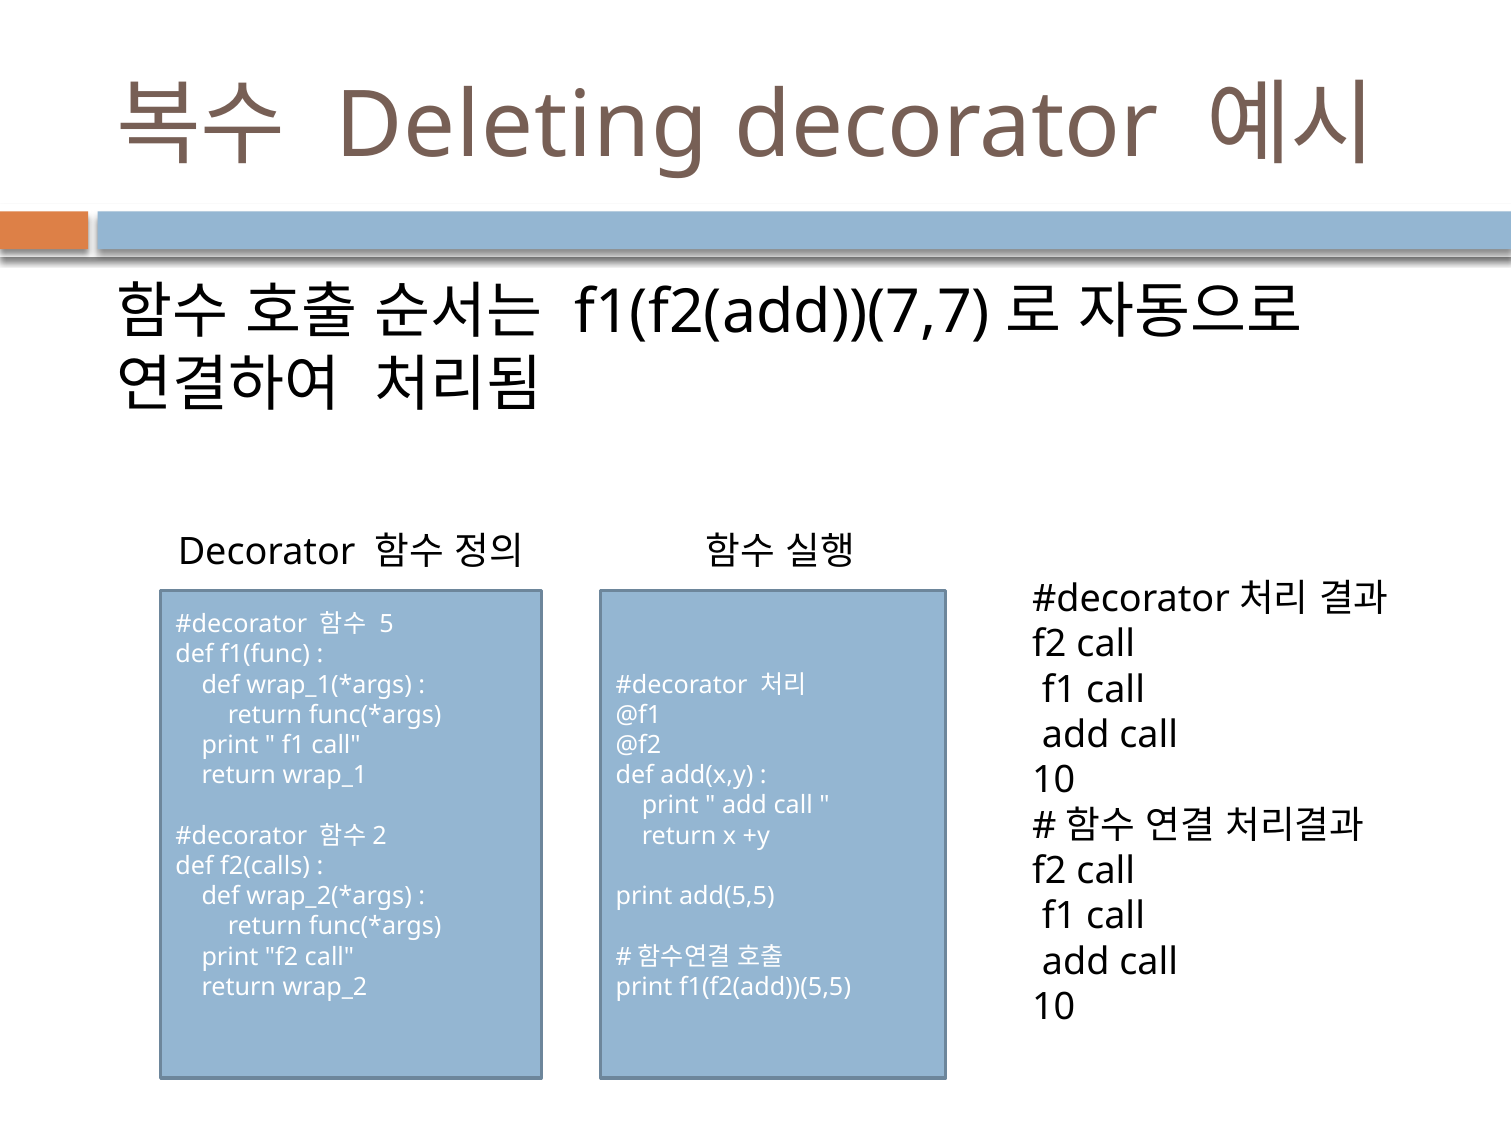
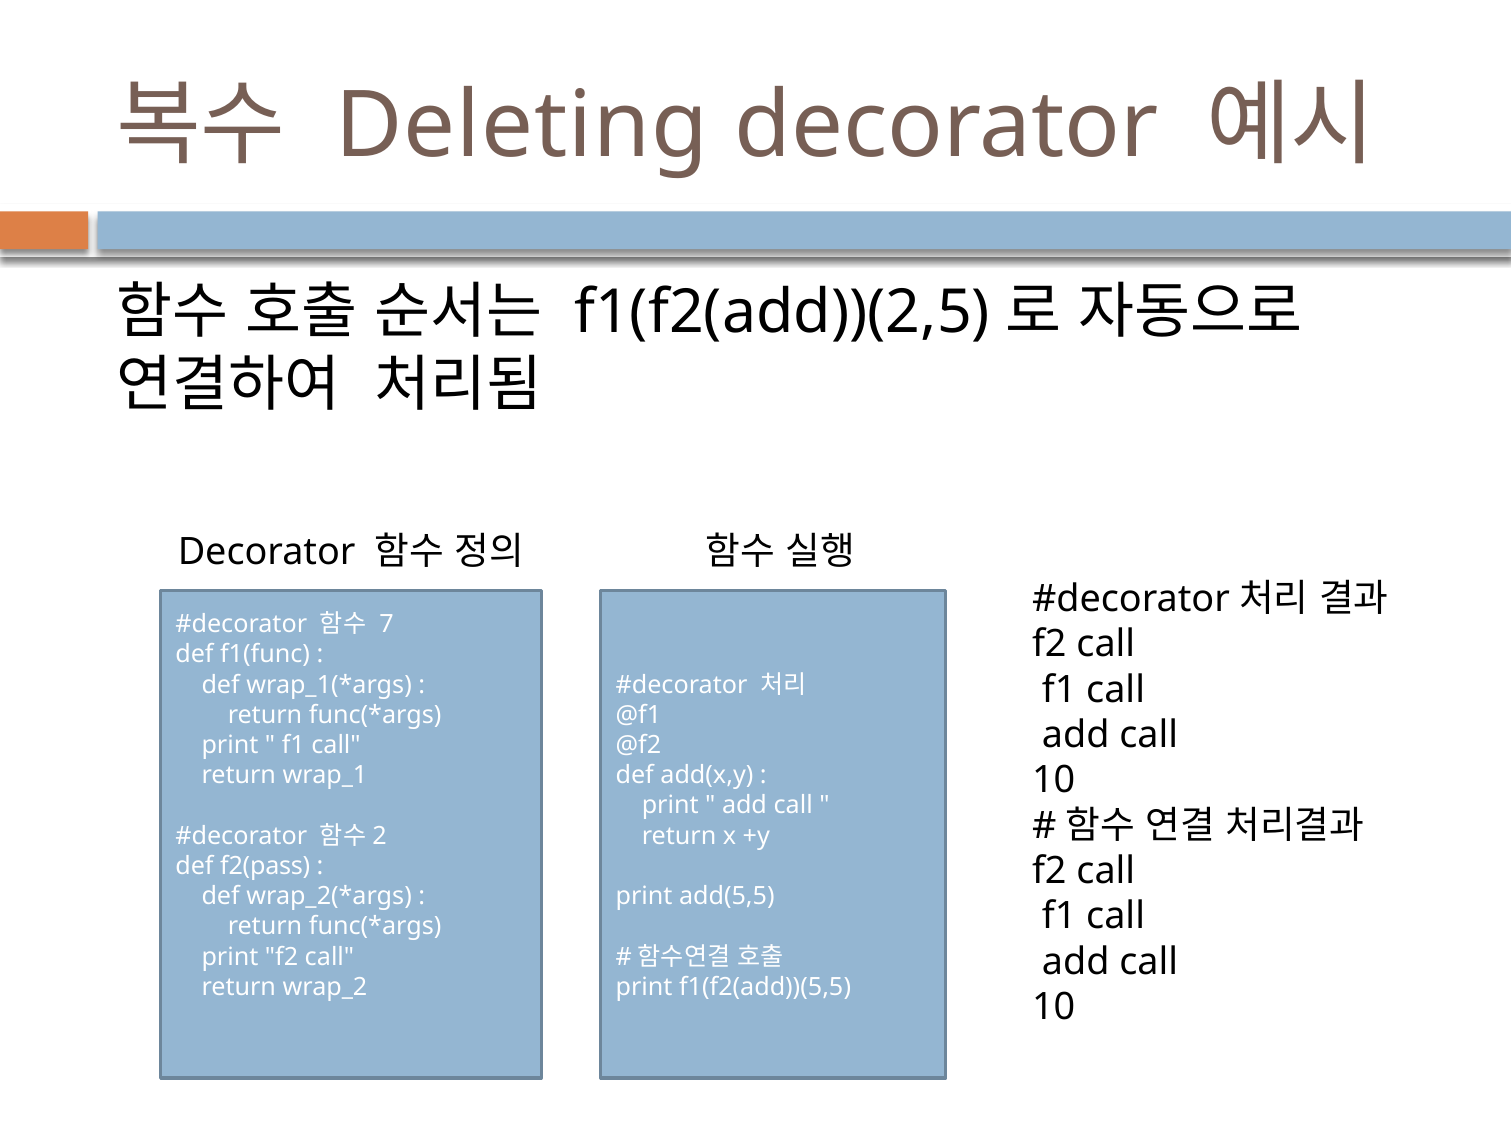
f1(f2(add))(7,7: f1(f2(add))(7,7 -> f1(f2(add))(2,5
5: 5 -> 7
f2(calls: f2(calls -> f2(pass
